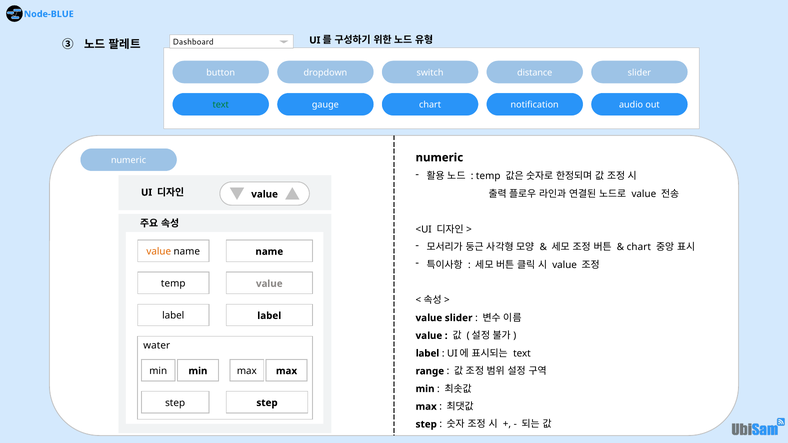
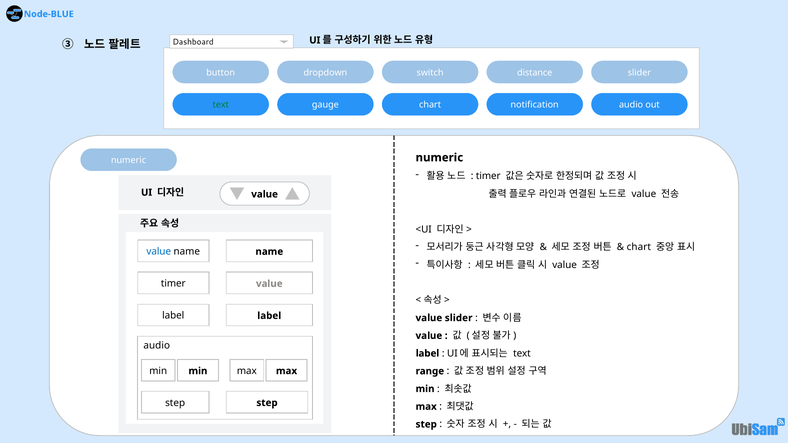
temp at (488, 176): temp -> timer
value at (159, 252) colour: orange -> blue
temp at (173, 284): temp -> timer
water at (157, 346): water -> audio
